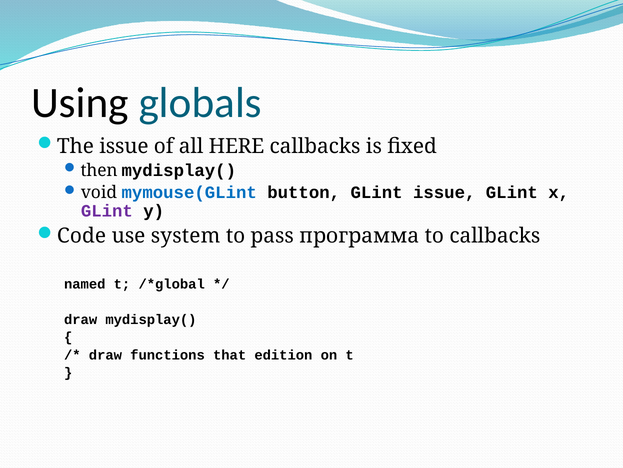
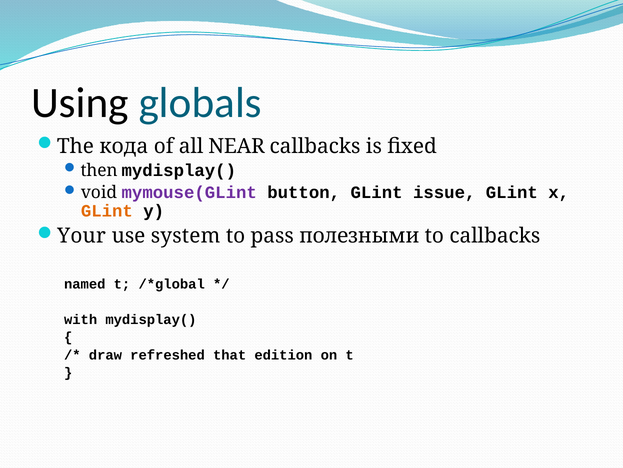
The issue: issue -> кода
HERE: HERE -> NEAR
mymouse(GLint colour: blue -> purple
GLint at (107, 211) colour: purple -> orange
Code: Code -> Your
программа: программа -> полезными
draw at (81, 319): draw -> with
functions: functions -> refreshed
